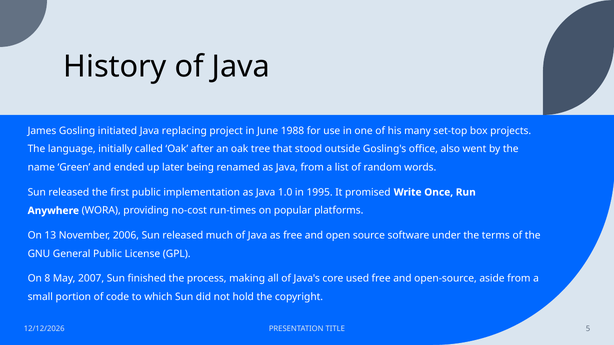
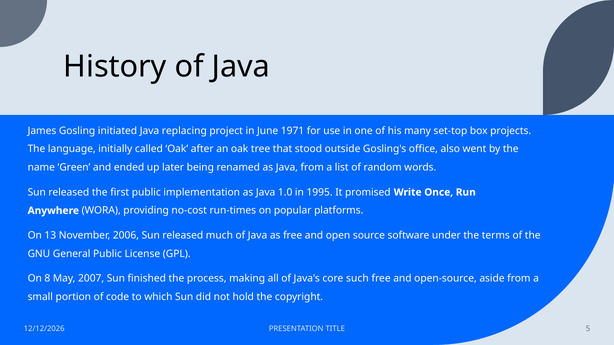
1988: 1988 -> 1971
used: used -> such
